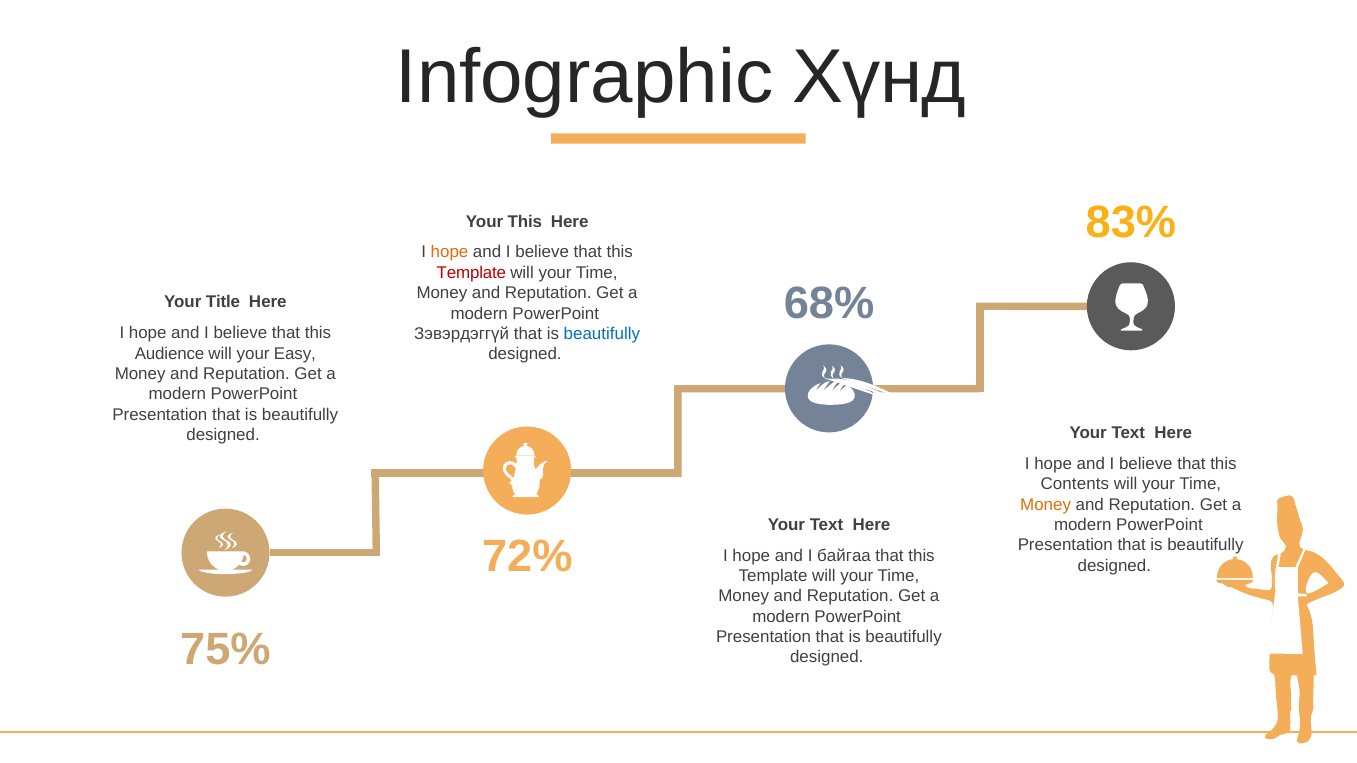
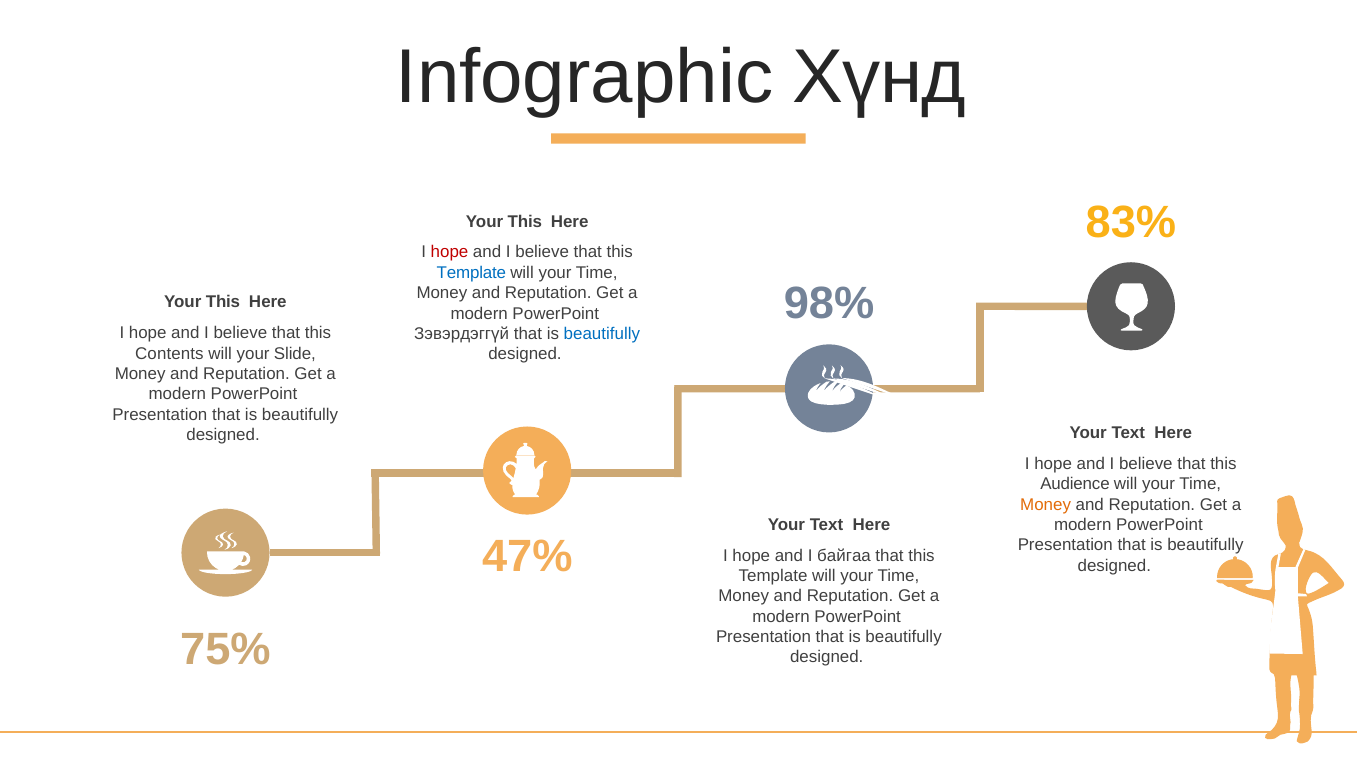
hope at (450, 252) colour: orange -> red
Template at (471, 273) colour: red -> blue
68%: 68% -> 98%
Title at (223, 302): Title -> This
Audience: Audience -> Contents
Easy: Easy -> Slide
Contents: Contents -> Audience
72%: 72% -> 47%
